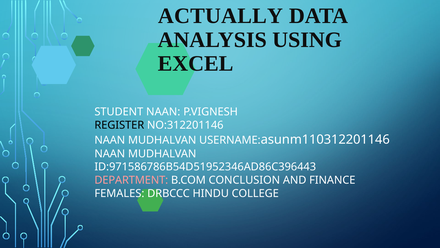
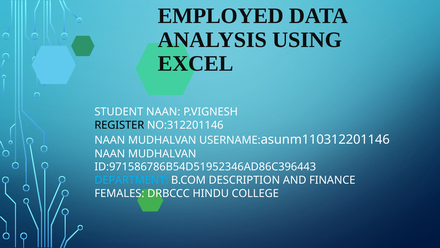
ACTUALLY: ACTUALLY -> EMPLOYED
DEPARTMENT colour: pink -> light blue
CONCLUSION: CONCLUSION -> DESCRIPTION
